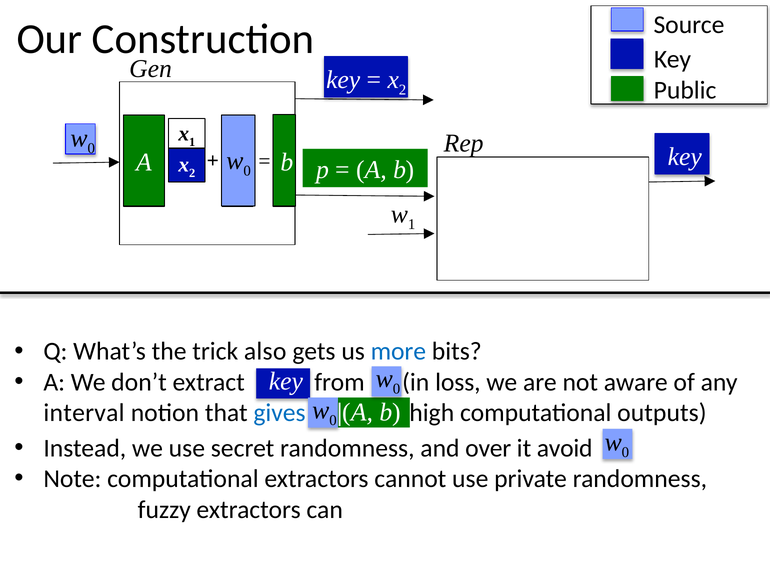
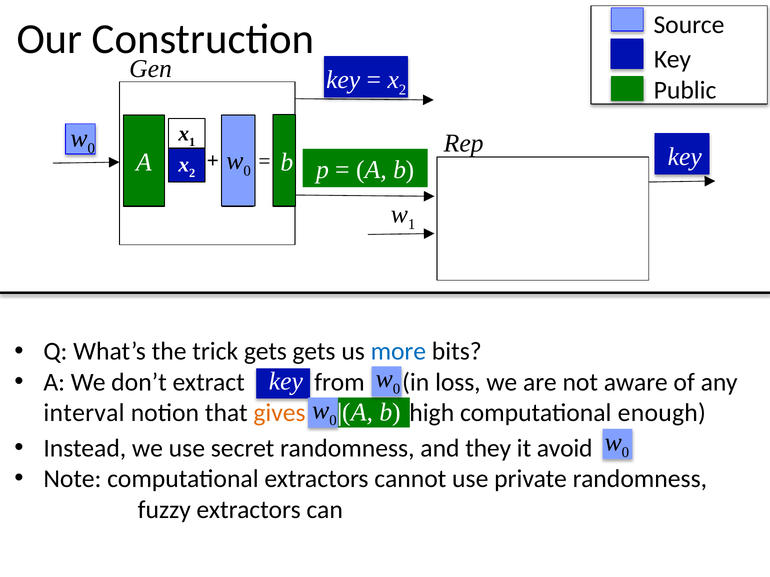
trick also: also -> gets
gives colour: blue -> orange
outputs: outputs -> enough
over: over -> they
